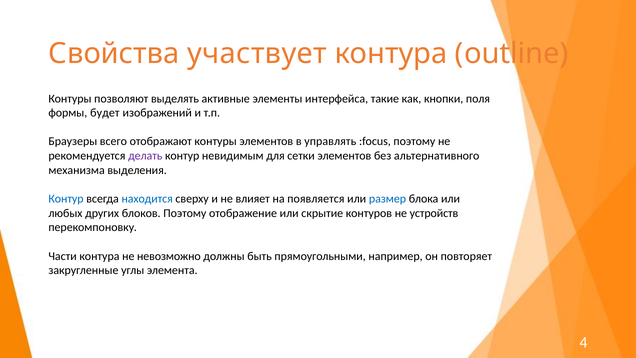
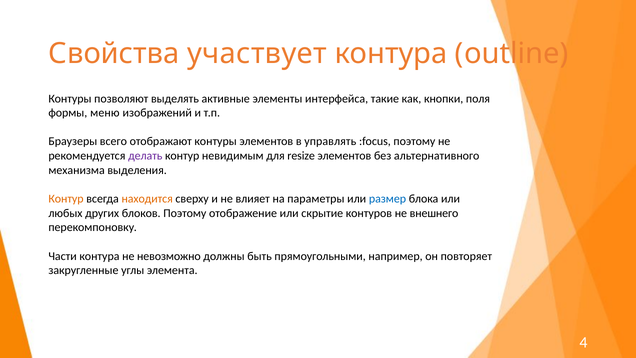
будет: будет -> меню
сетки: сетки -> resize
Контур at (66, 199) colour: blue -> orange
находится colour: blue -> orange
появляется: появляется -> параметры
устройств: устройств -> внешнего
